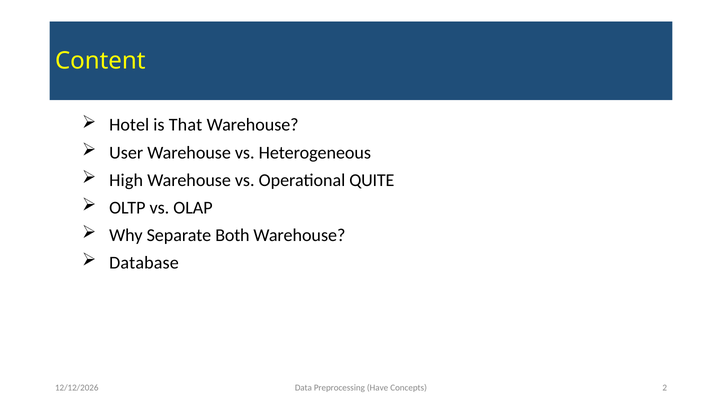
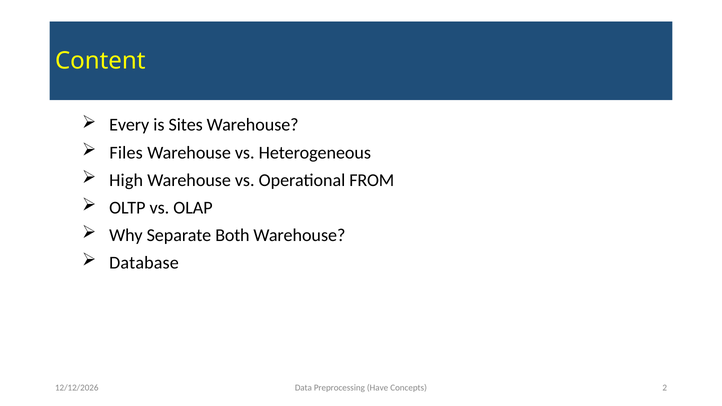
Hotel: Hotel -> Every
That: That -> Sites
User: User -> Files
QUITE: QUITE -> FROM
